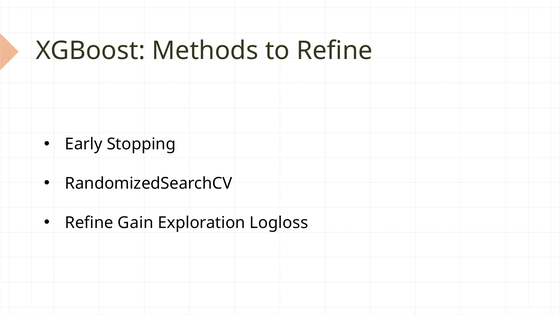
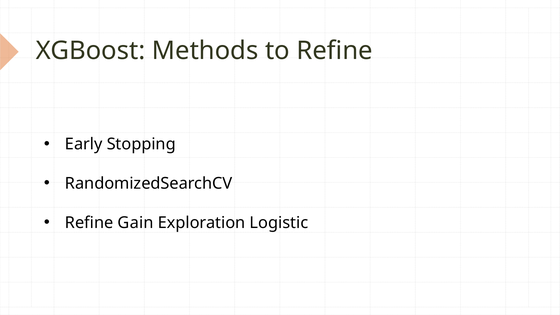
Logloss: Logloss -> Logistic
